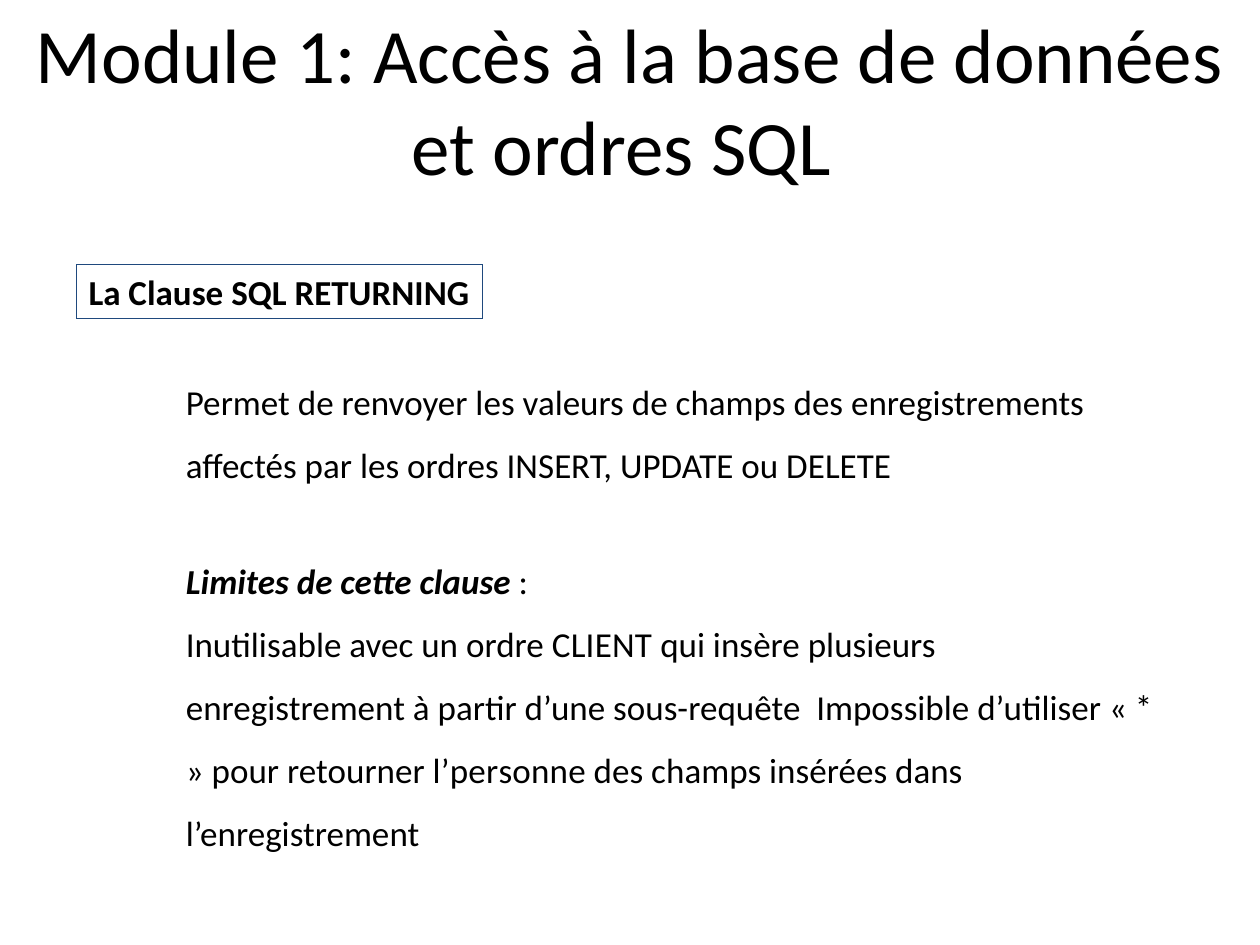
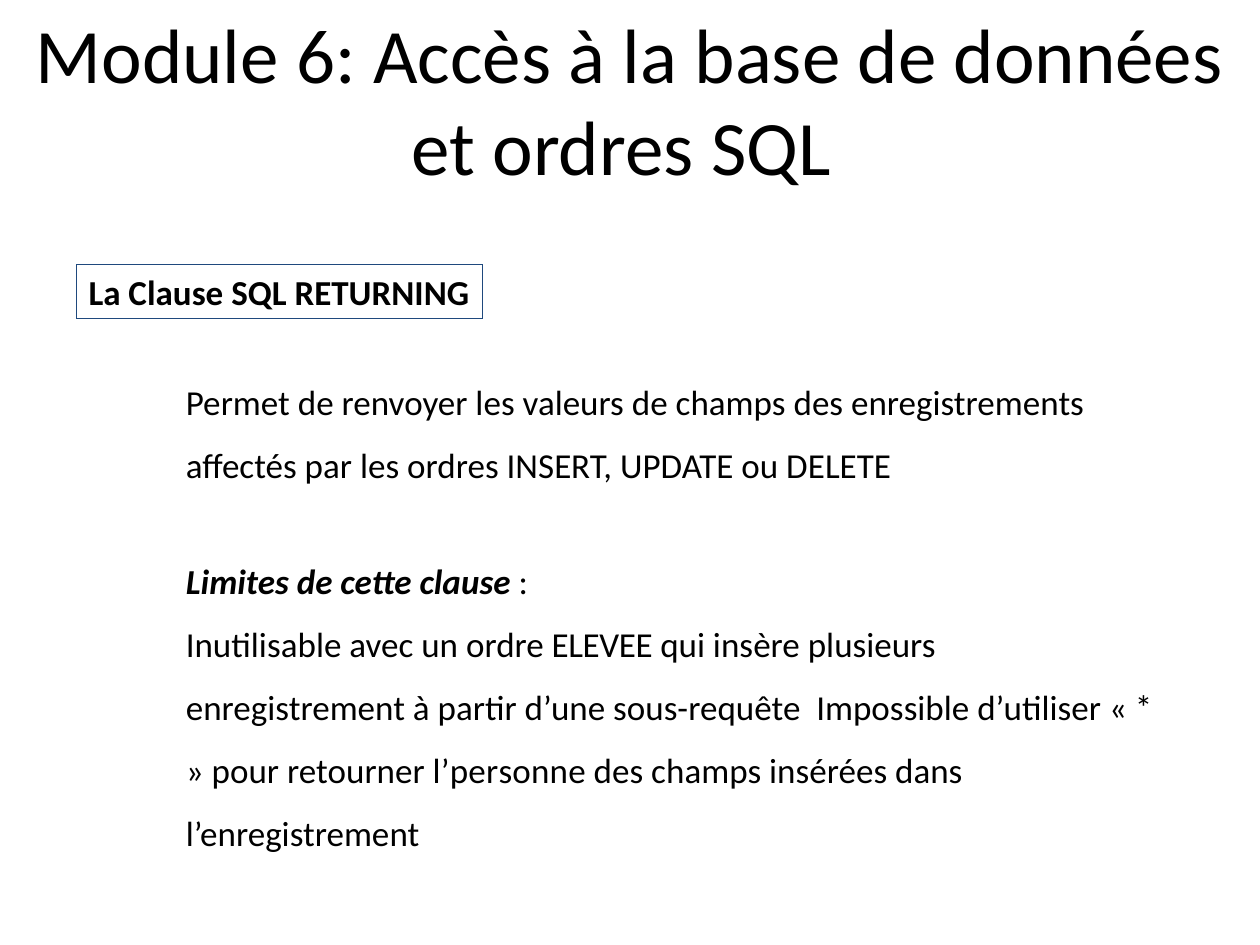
1: 1 -> 6
CLIENT: CLIENT -> ELEVEE
